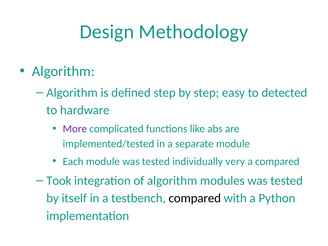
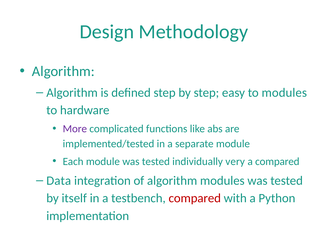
to detected: detected -> modules
Took: Took -> Data
compared at (195, 198) colour: black -> red
